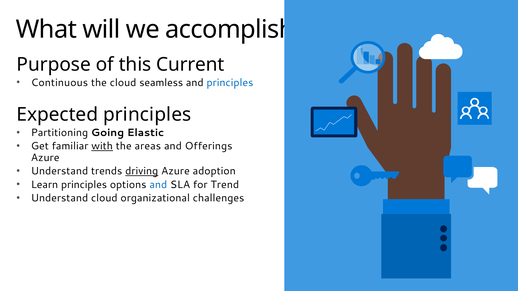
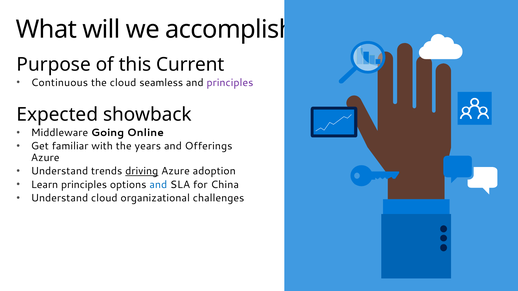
principles at (230, 83) colour: blue -> purple
Expected principles: principles -> showback
Partitioning: Partitioning -> Middleware
Elastic: Elastic -> Online
with underline: present -> none
areas: areas -> years
Trend: Trend -> China
